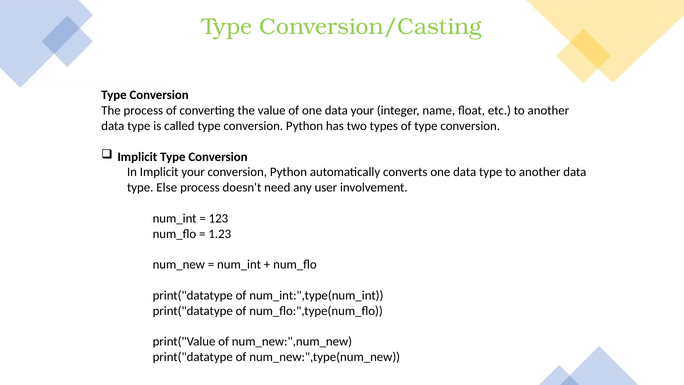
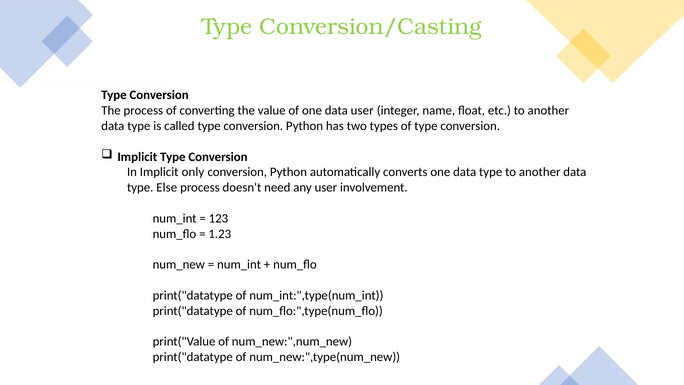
data your: your -> user
Implicit your: your -> only
